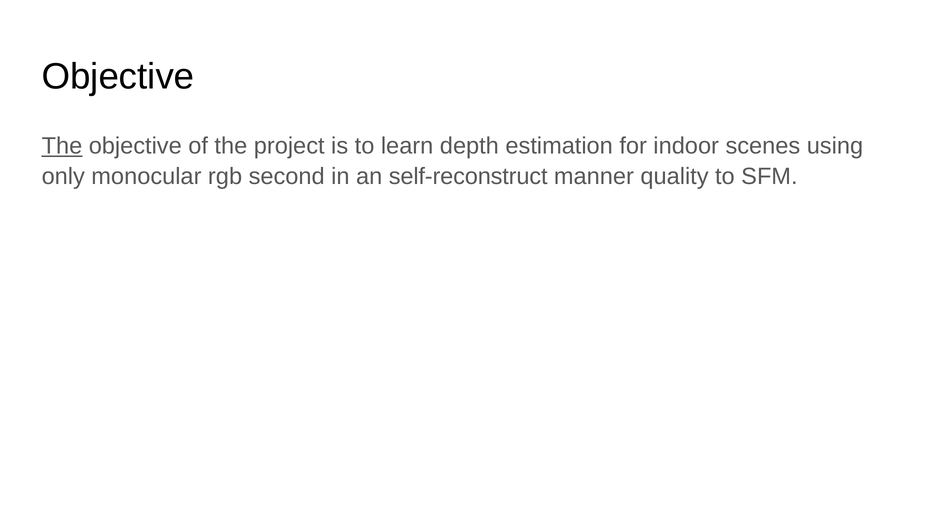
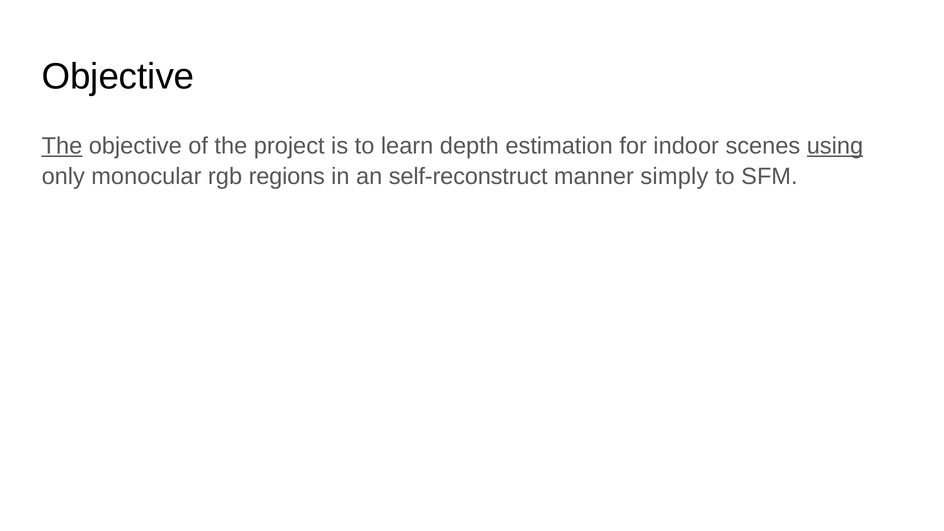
using underline: none -> present
second: second -> regions
quality: quality -> simply
